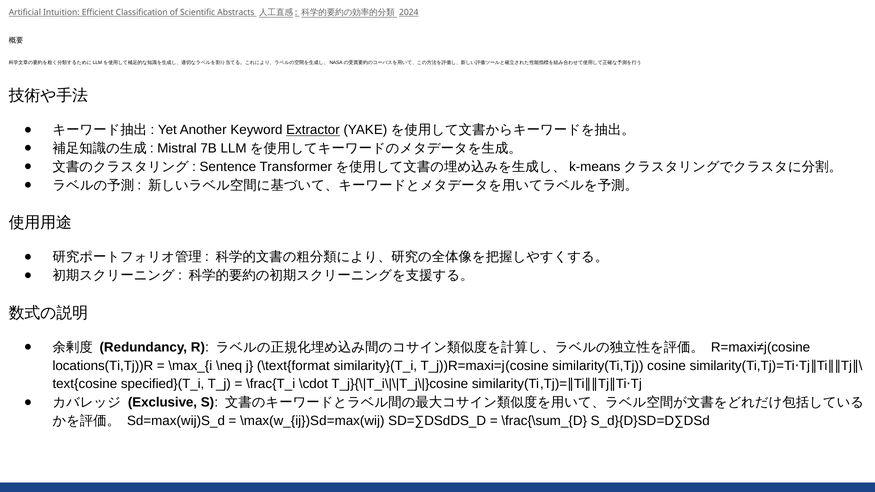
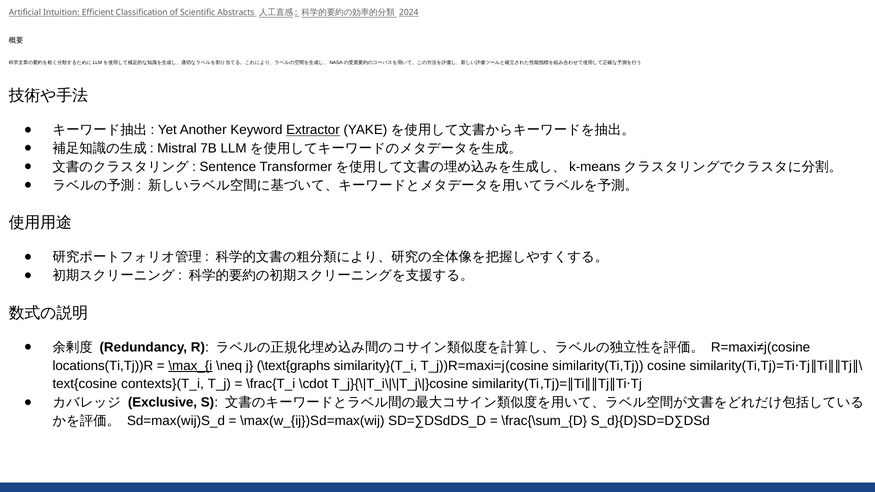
\max_{i underline: none -> present
\text{format: \text{format -> \text{graphs
specified}(T_i: specified}(T_i -> contexts}(T_i
